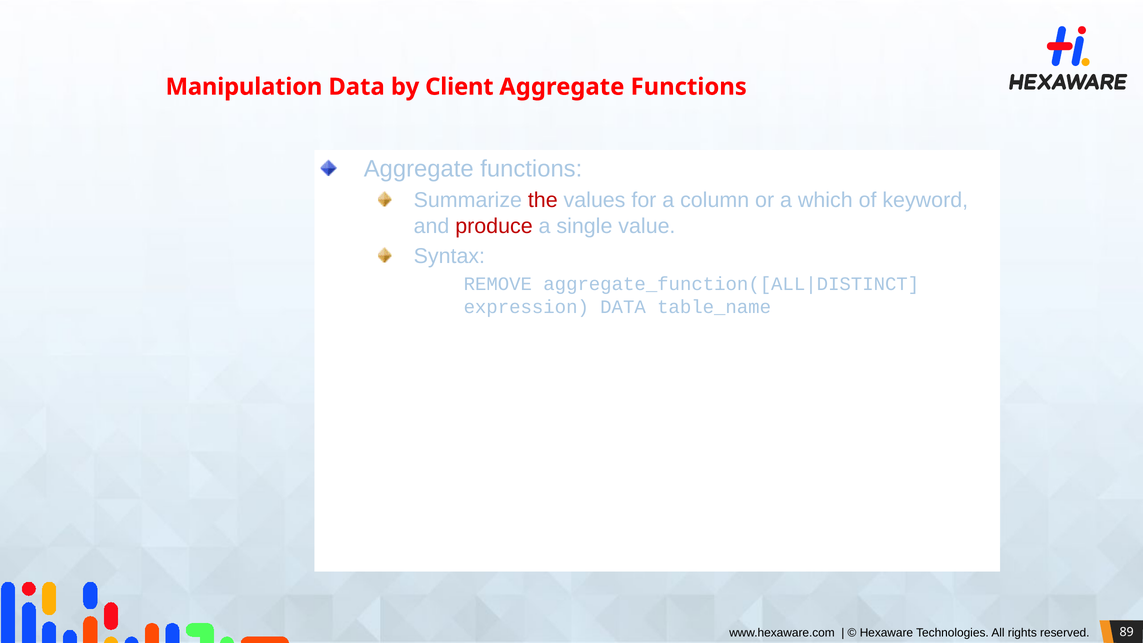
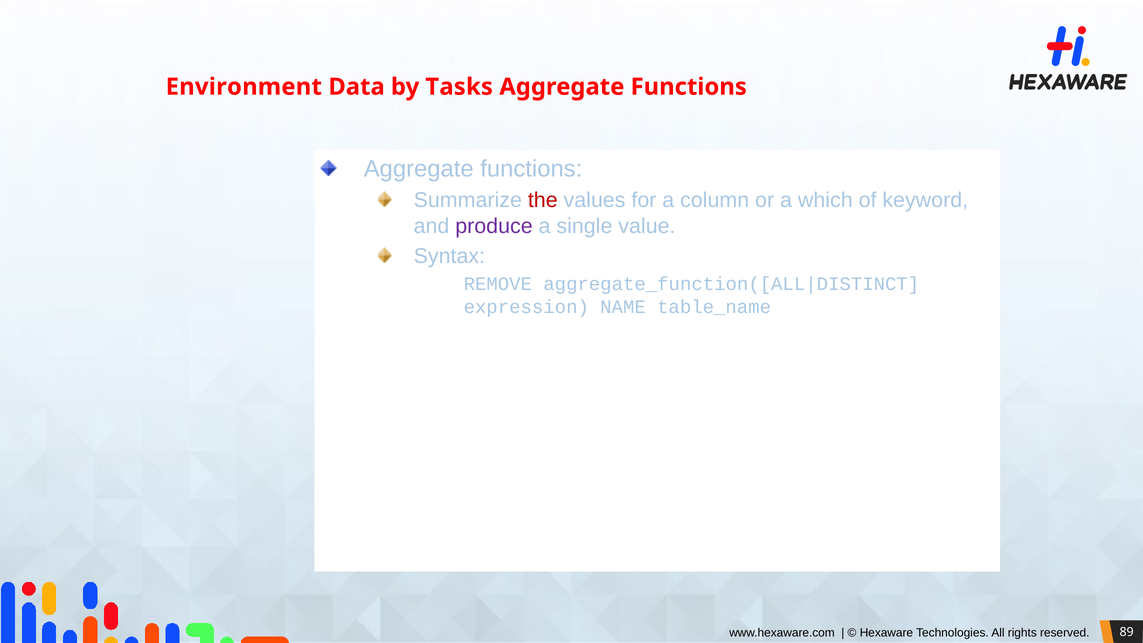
Manipulation: Manipulation -> Environment
Client: Client -> Tasks
produce colour: red -> purple
expression DATA: DATA -> NAME
